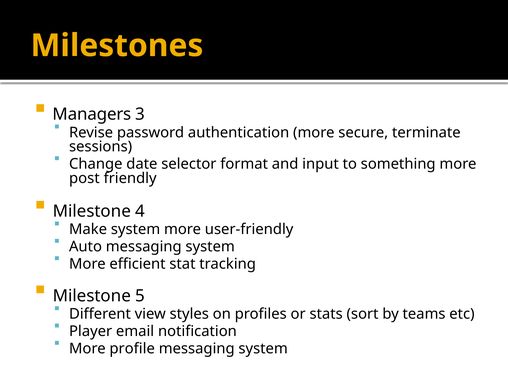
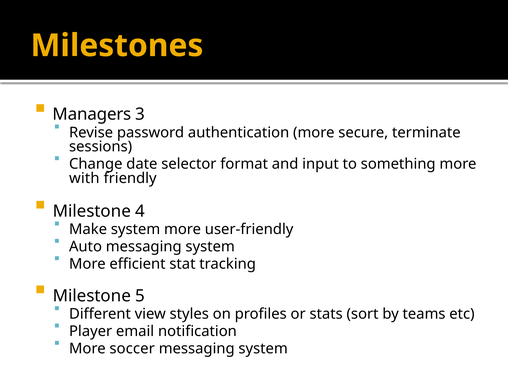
post: post -> with
profile: profile -> soccer
